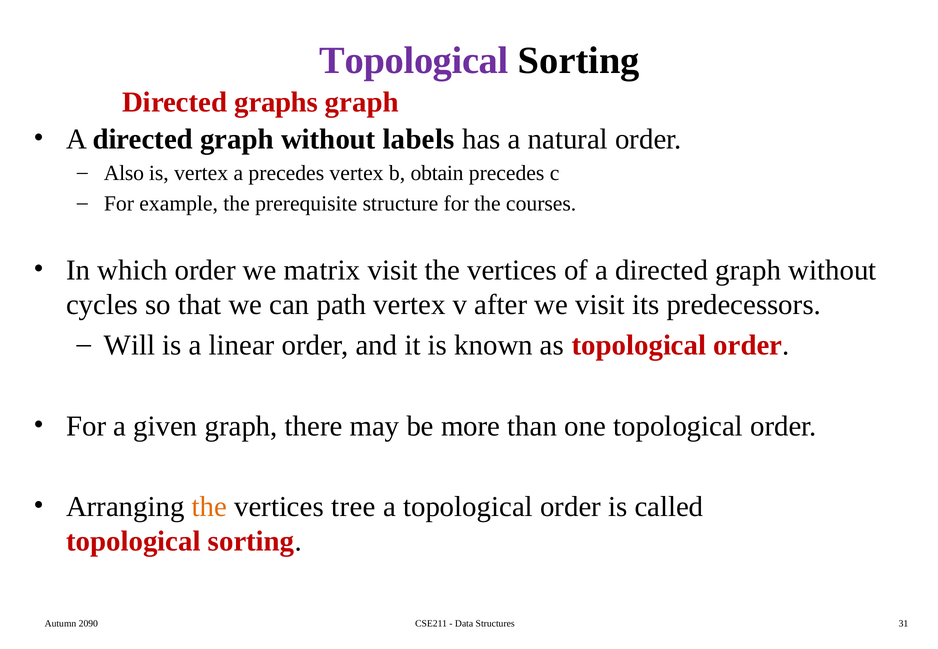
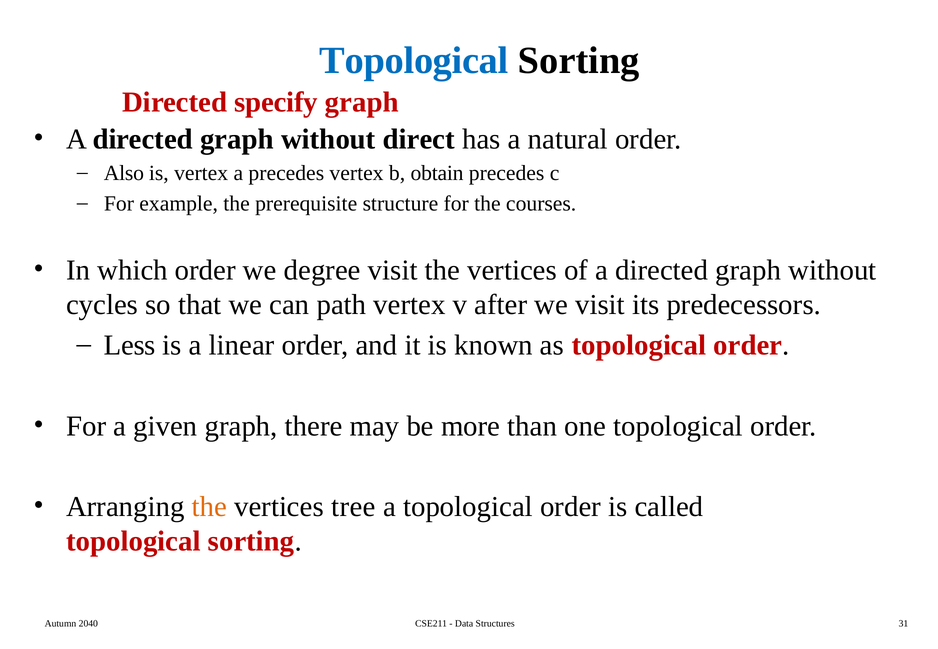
Topological at (414, 60) colour: purple -> blue
graphs: graphs -> specify
labels: labels -> direct
matrix: matrix -> degree
Will: Will -> Less
2090: 2090 -> 2040
